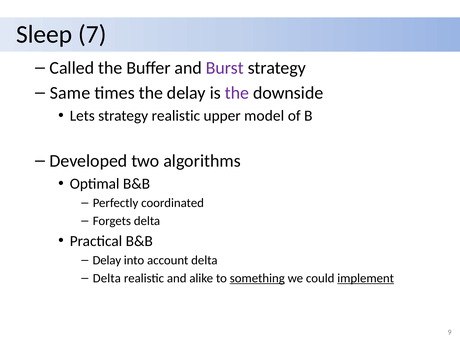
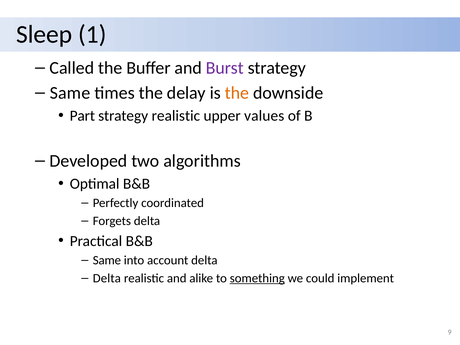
7: 7 -> 1
the at (237, 93) colour: purple -> orange
Lets: Lets -> Part
model: model -> values
Delay at (107, 260): Delay -> Same
implement underline: present -> none
